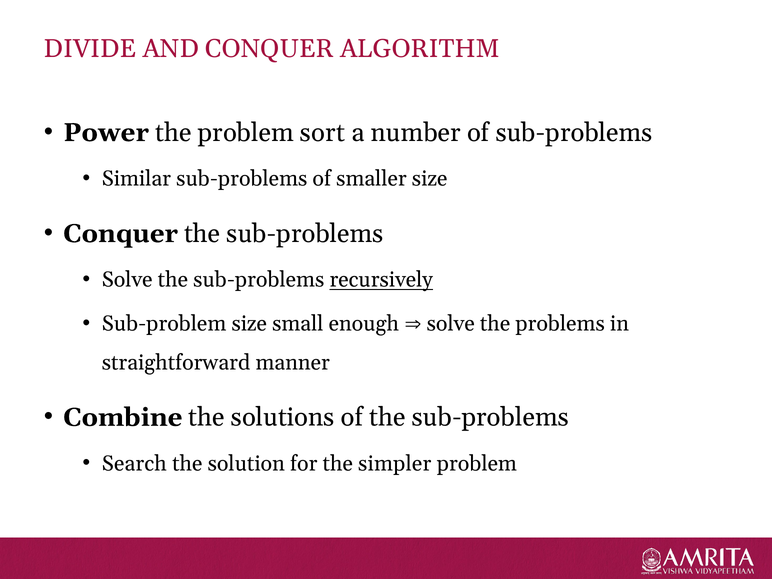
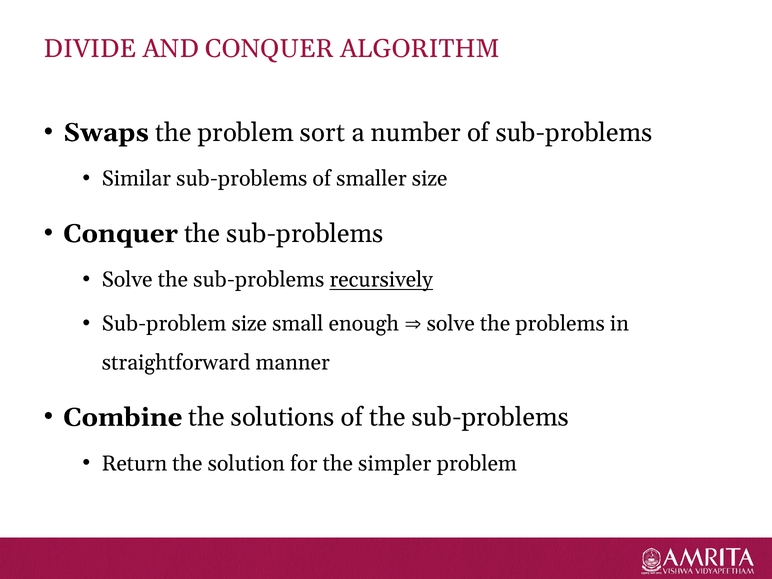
Power: Power -> Swaps
Search: Search -> Return
